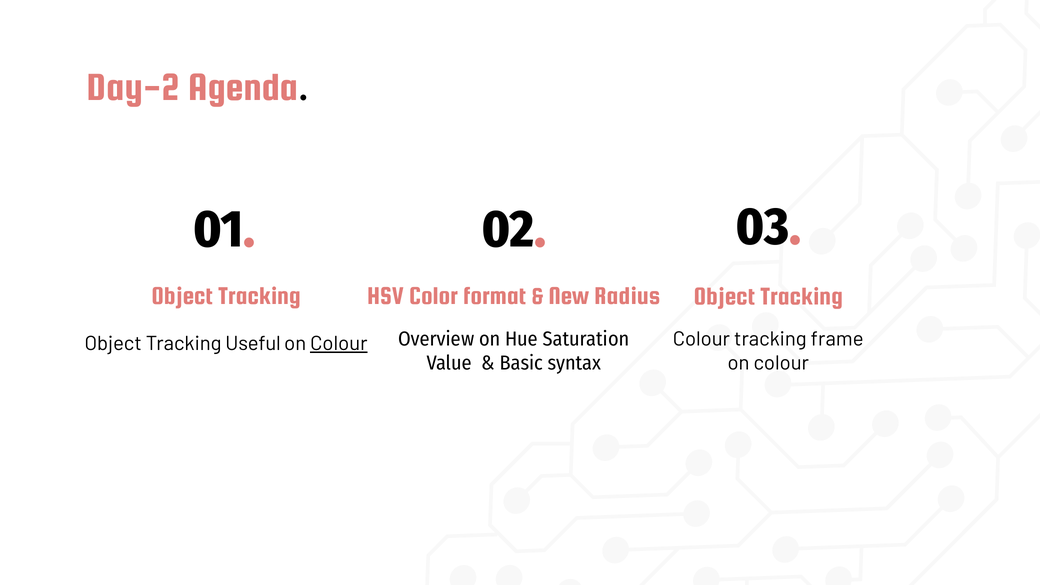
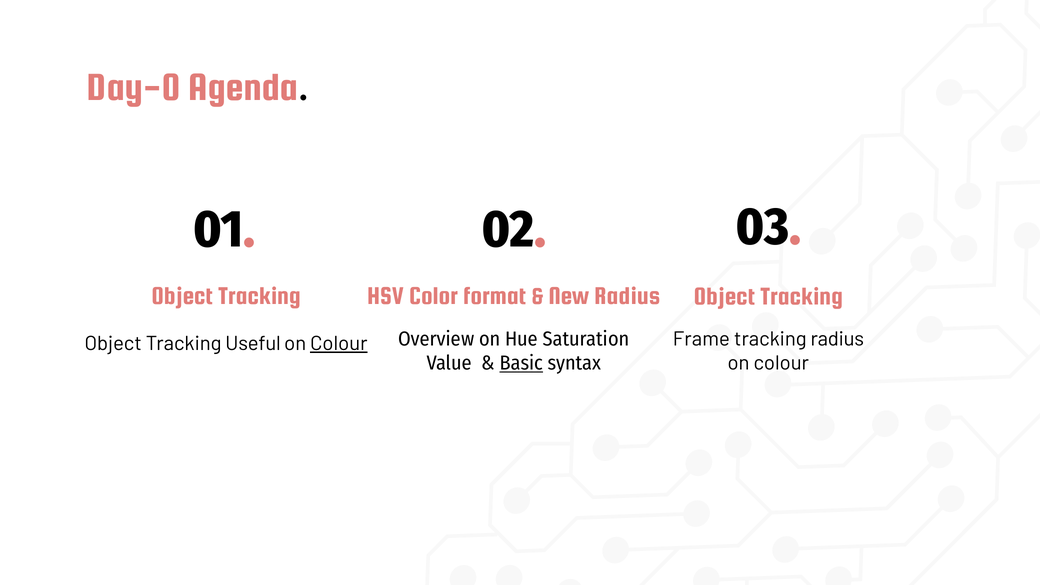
Day-2: Day-2 -> Day-0
Colour at (701, 339): Colour -> Frame
tracking frame: frame -> radius
Basic underline: none -> present
